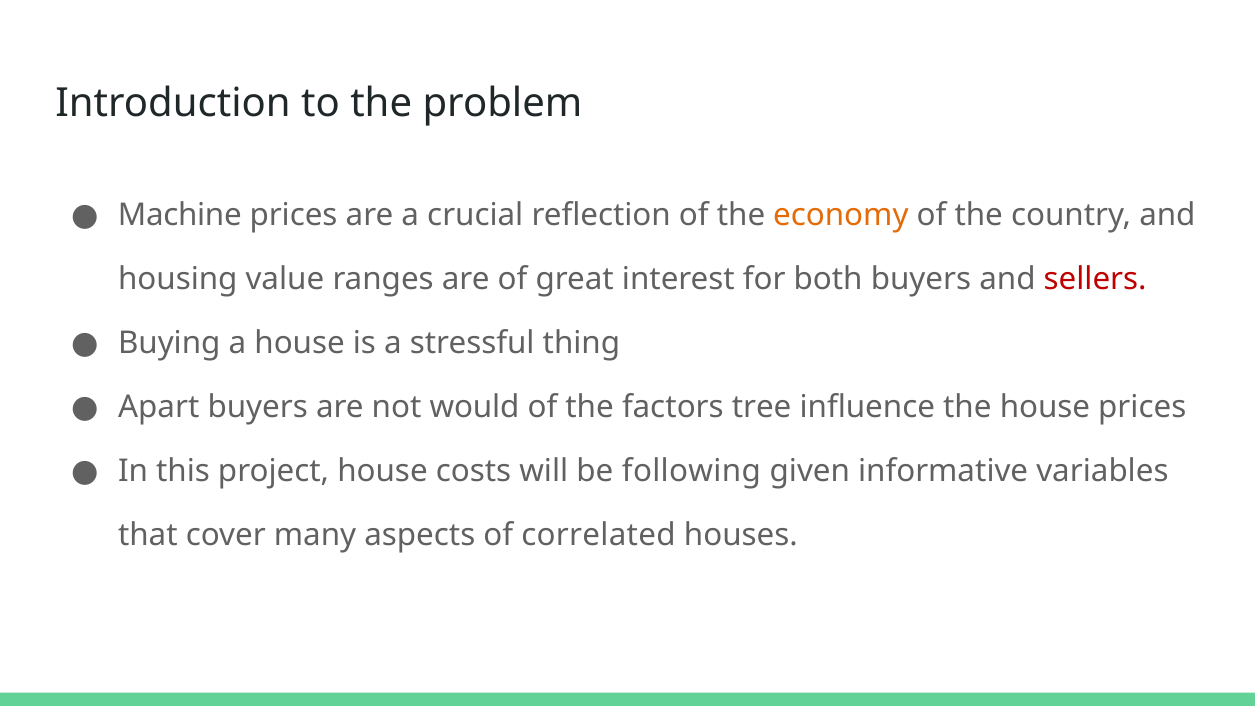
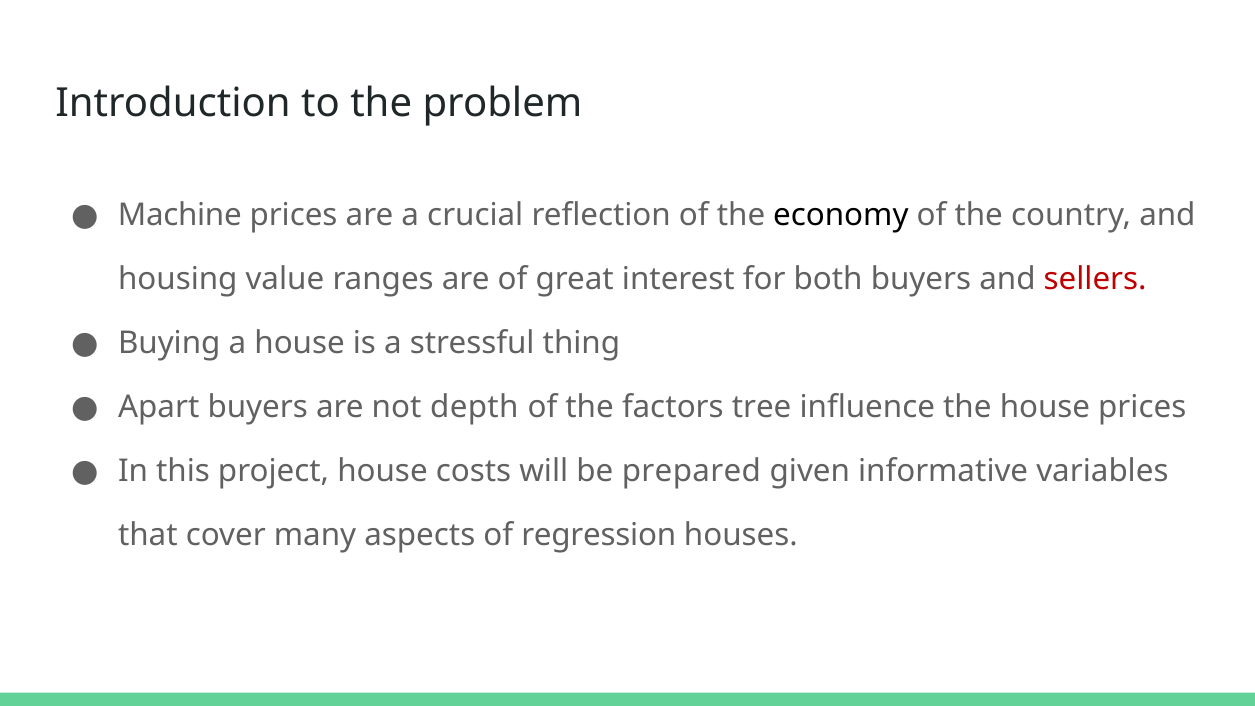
economy colour: orange -> black
would: would -> depth
following: following -> prepared
correlated: correlated -> regression
